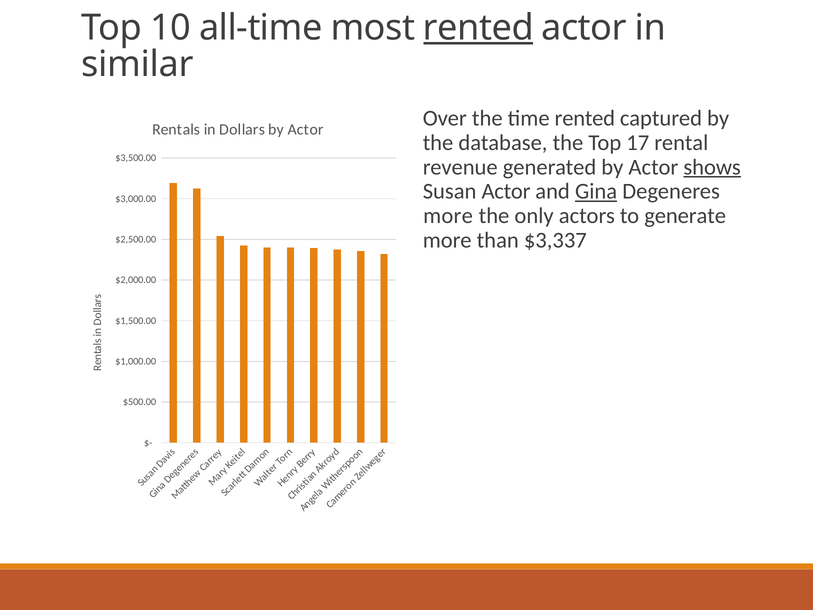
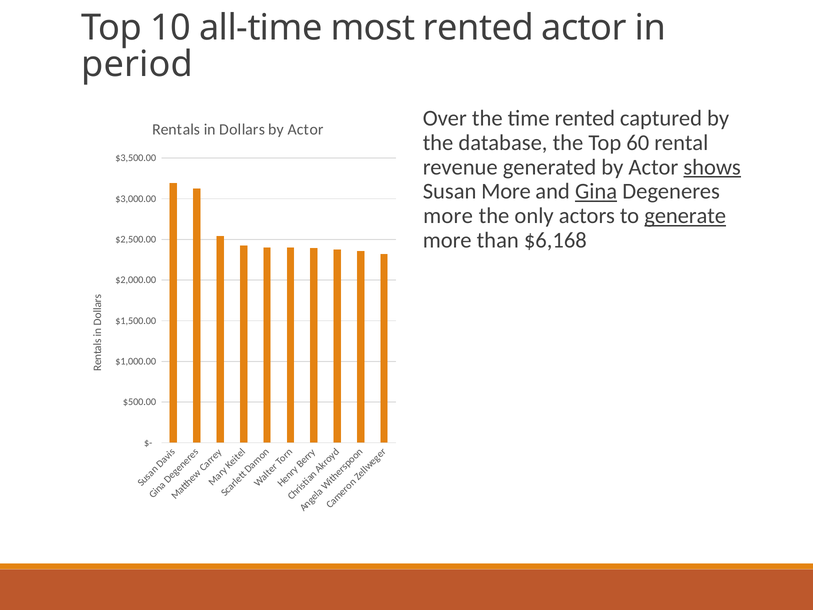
rented at (478, 28) underline: present -> none
similar: similar -> period
17: 17 -> 60
Susan Actor: Actor -> More
generate underline: none -> present
$3,337: $3,337 -> $6,168
